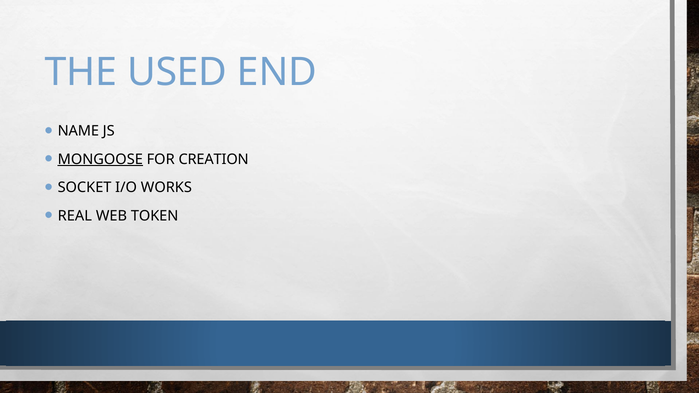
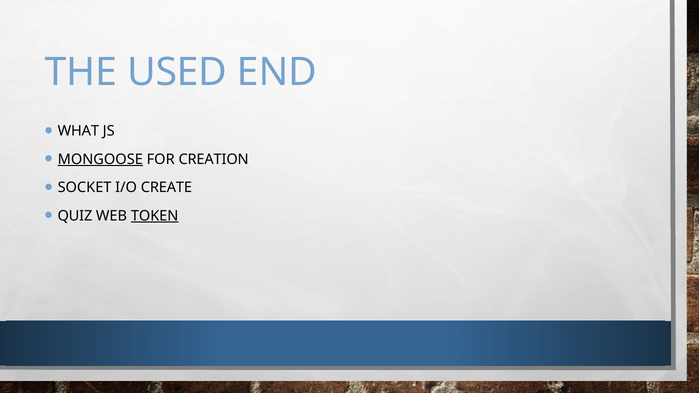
NAME: NAME -> WHAT
WORKS: WORKS -> CREATE
REAL: REAL -> QUIZ
TOKEN underline: none -> present
